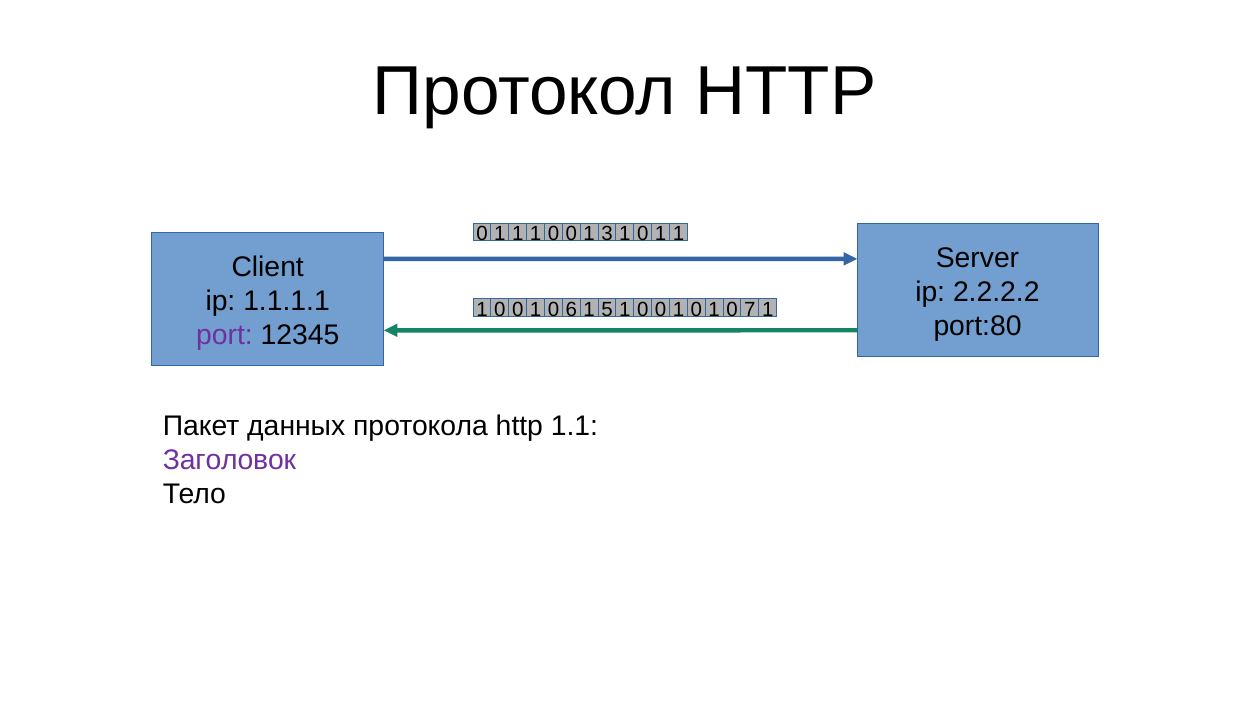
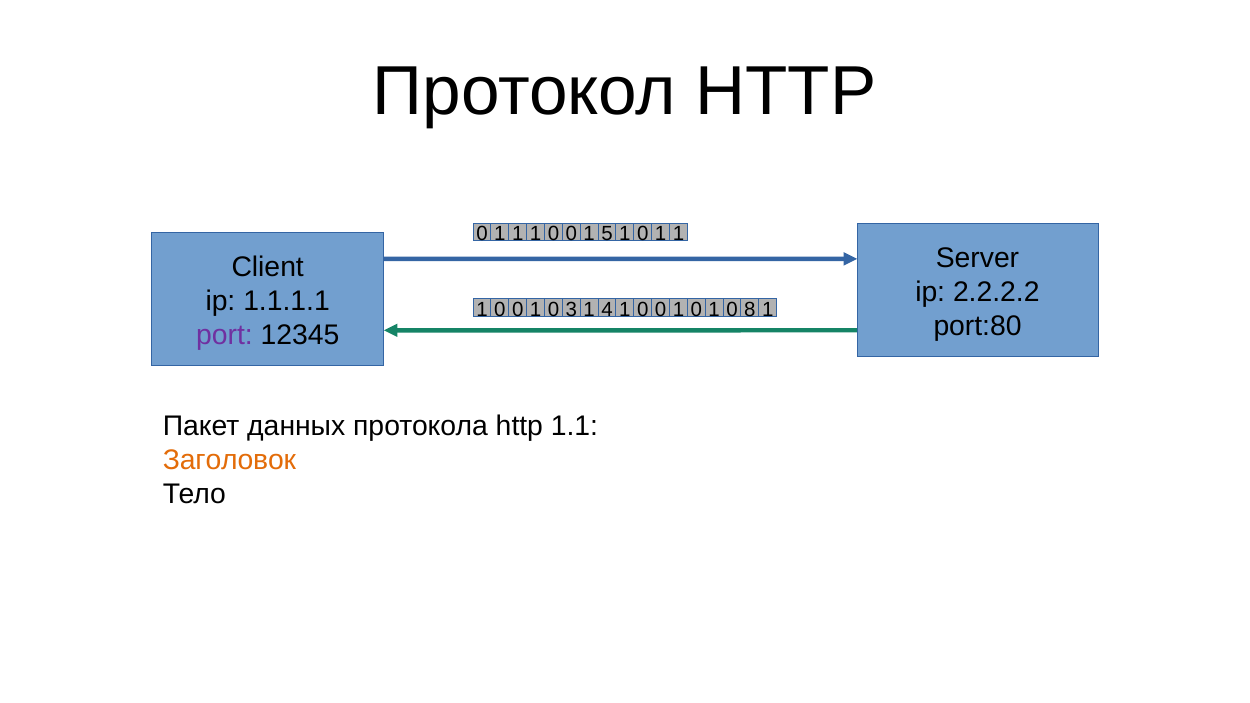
3: 3 -> 5
6: 6 -> 3
5: 5 -> 4
7: 7 -> 8
Заголовок colour: purple -> orange
